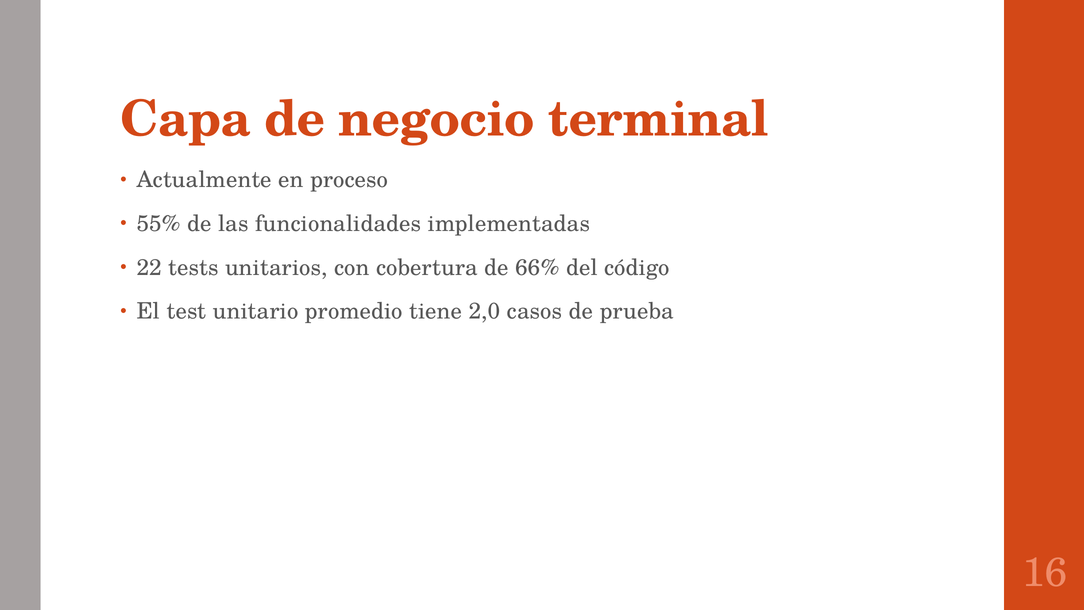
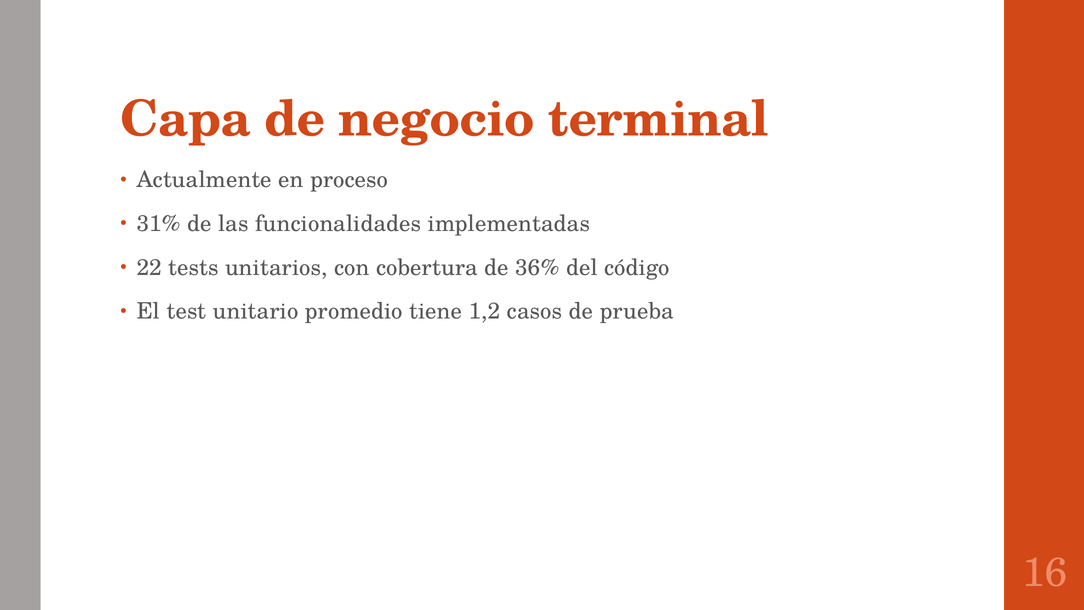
55%: 55% -> 31%
66%: 66% -> 36%
2,0: 2,0 -> 1,2
